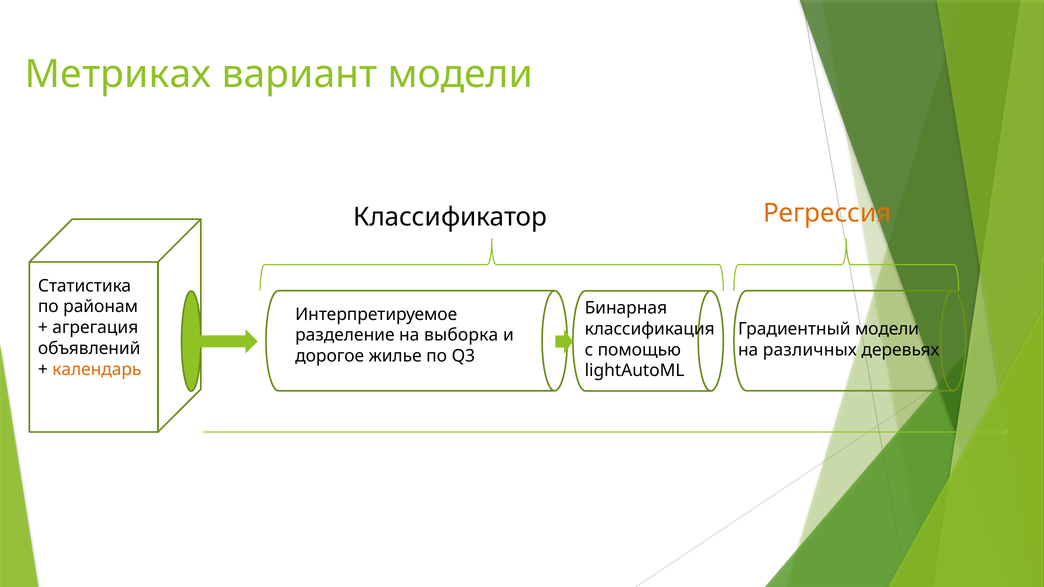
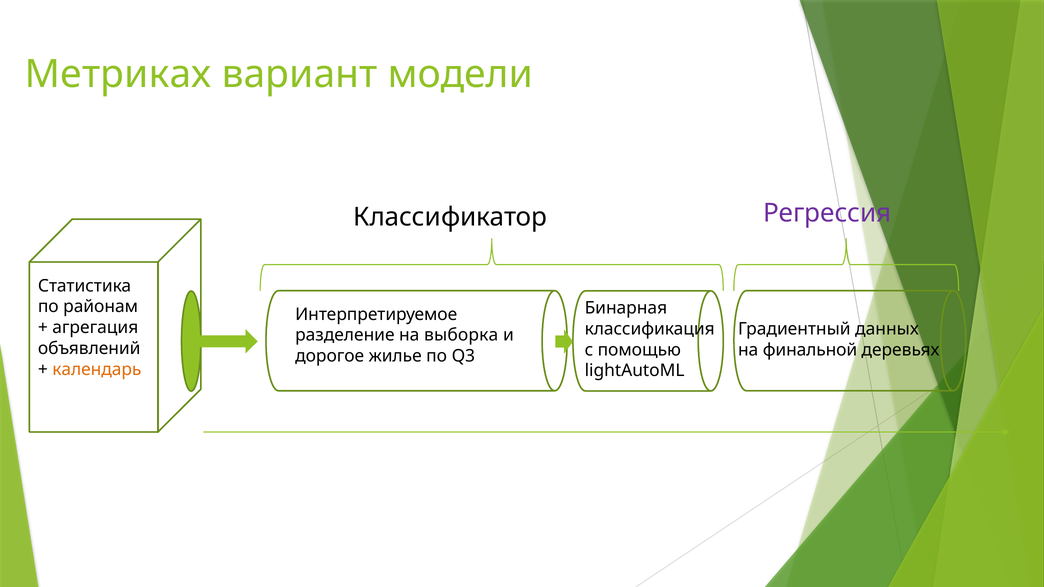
Регрессия colour: orange -> purple
Градиентный модели: модели -> данных
различных: различных -> финальной
